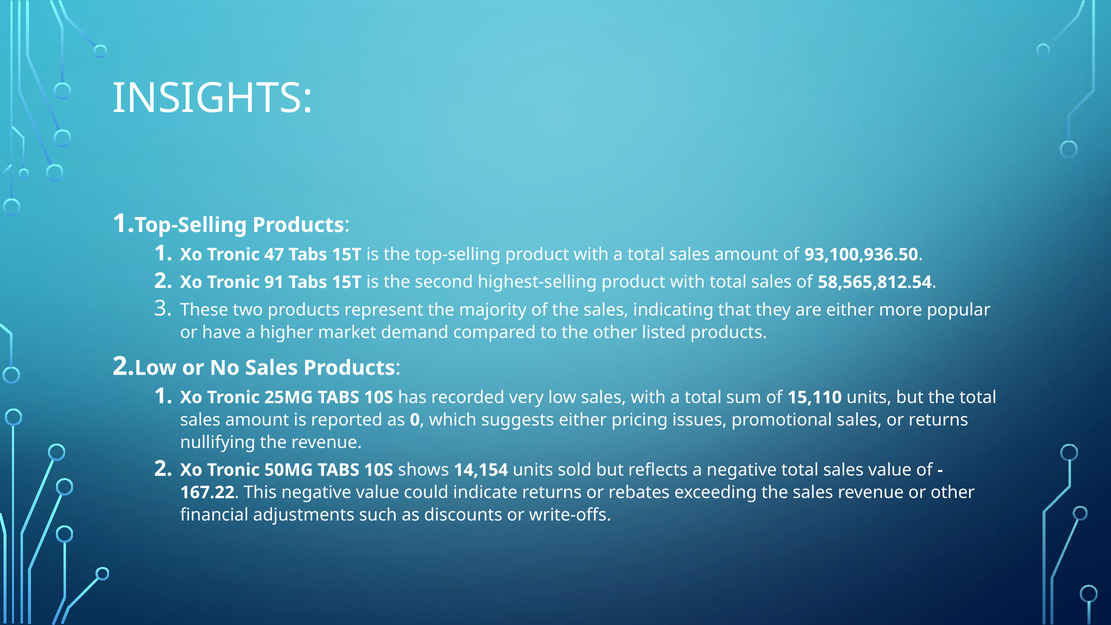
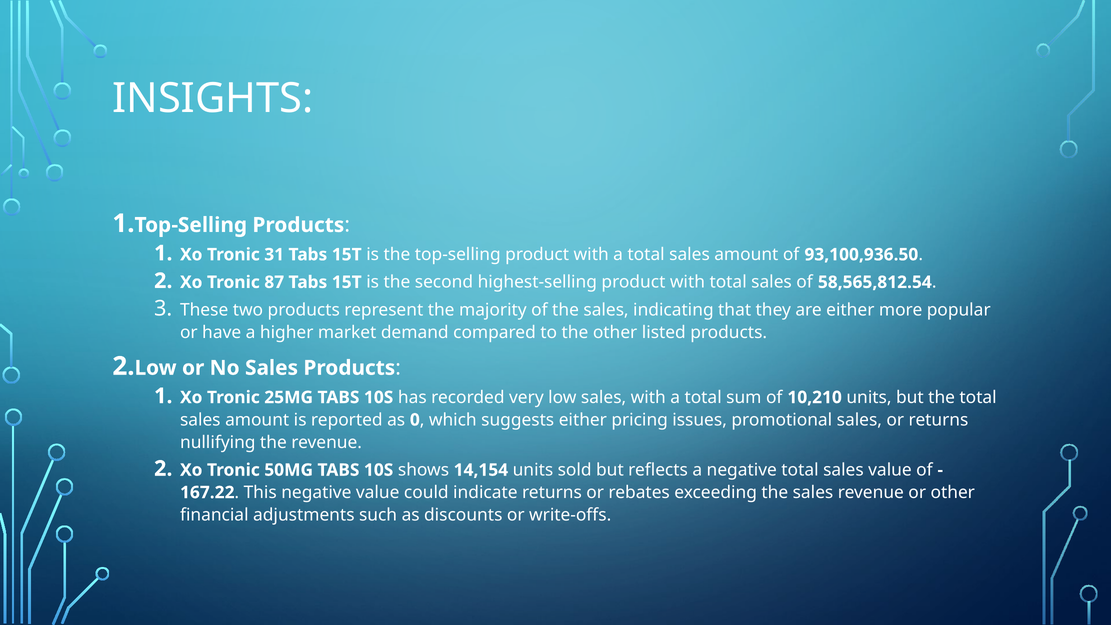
47: 47 -> 31
91: 91 -> 87
15,110: 15,110 -> 10,210
